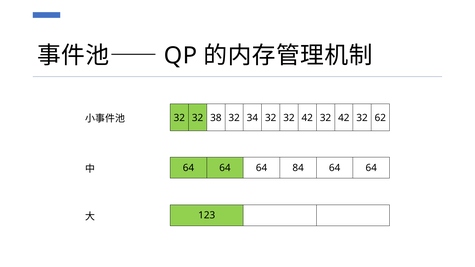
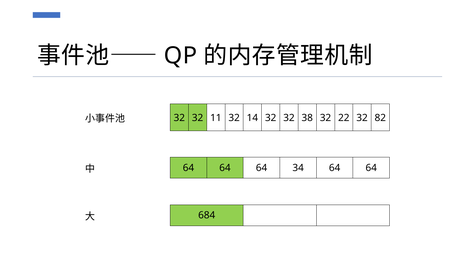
38: 38 -> 11
34: 34 -> 14
32 32 42: 42 -> 38
42 at (344, 118): 42 -> 22
62: 62 -> 82
84: 84 -> 34
123: 123 -> 684
